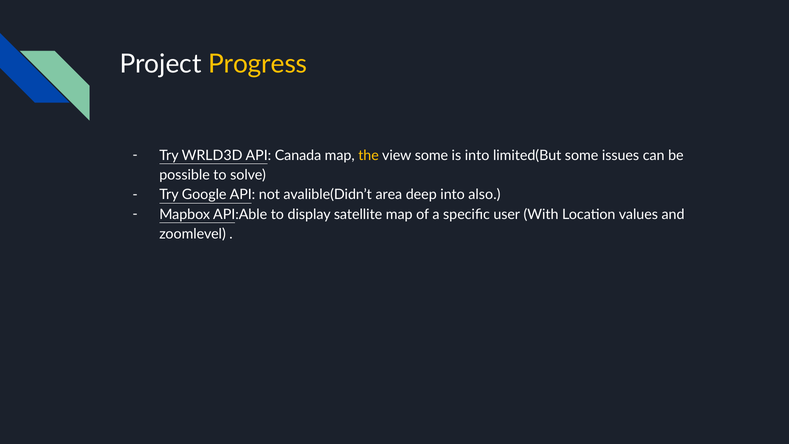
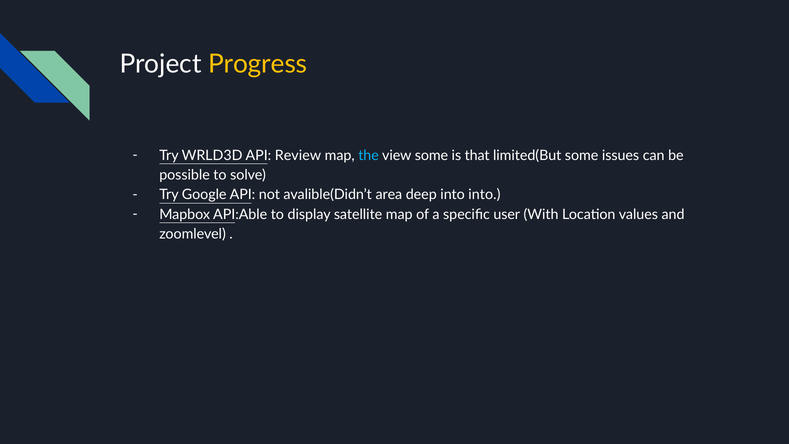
Canada: Canada -> Review
the colour: yellow -> light blue
is into: into -> that
into also: also -> into
